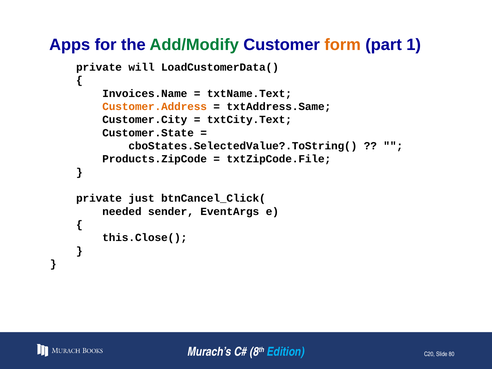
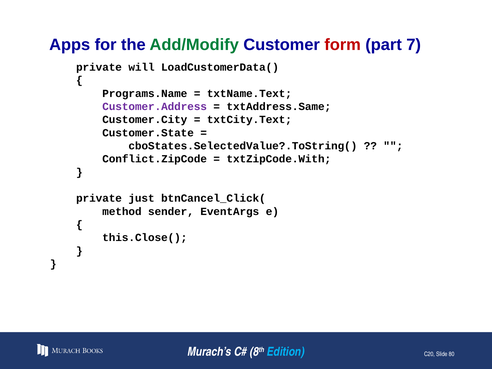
form colour: orange -> red
1: 1 -> 7
Invoices.Name: Invoices.Name -> Programs.Name
Customer.Address colour: orange -> purple
Products.ZipCode: Products.ZipCode -> Conflict.ZipCode
txtZipCode.File: txtZipCode.File -> txtZipCode.With
needed: needed -> method
